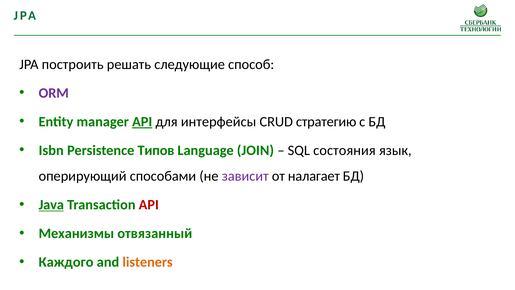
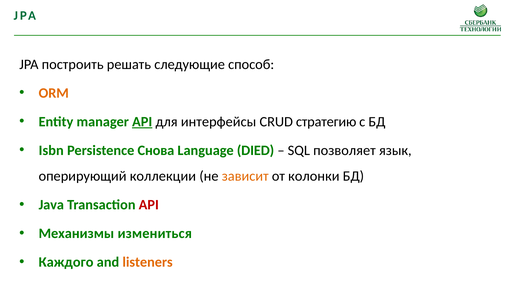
ORM colour: purple -> orange
Типов: Типов -> Снова
JOIN: JOIN -> DIED
состояния: состояния -> позволяет
способами: способами -> коллекции
зависит colour: purple -> orange
налагает: налагает -> колонки
Java underline: present -> none
отвязанный: отвязанный -> измениться
